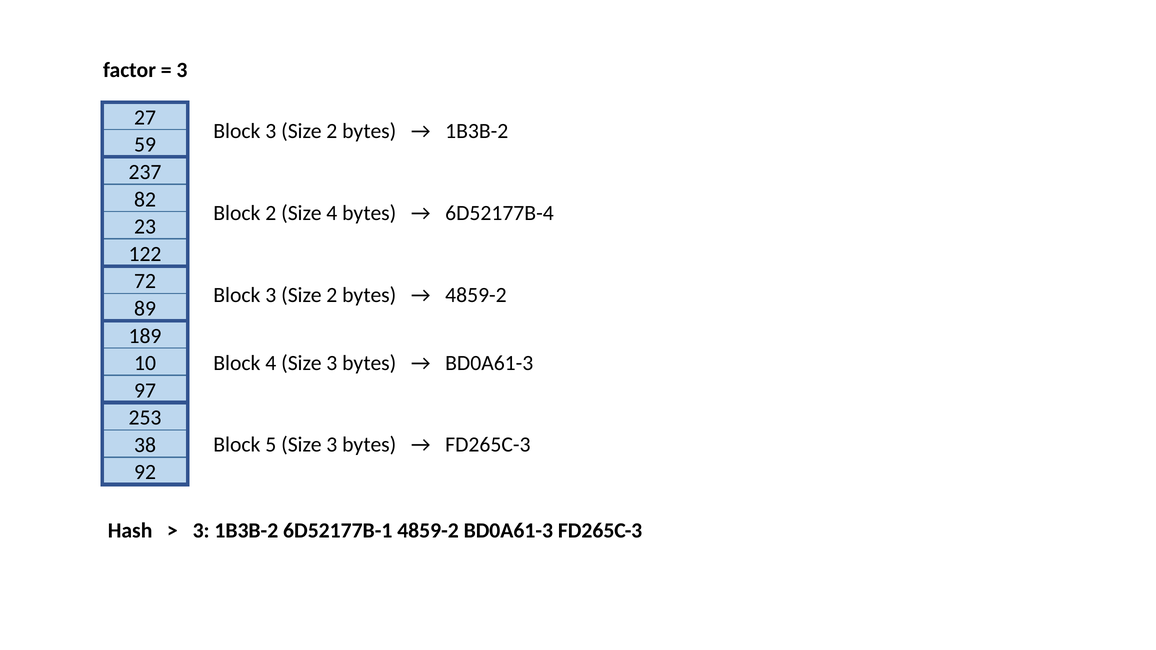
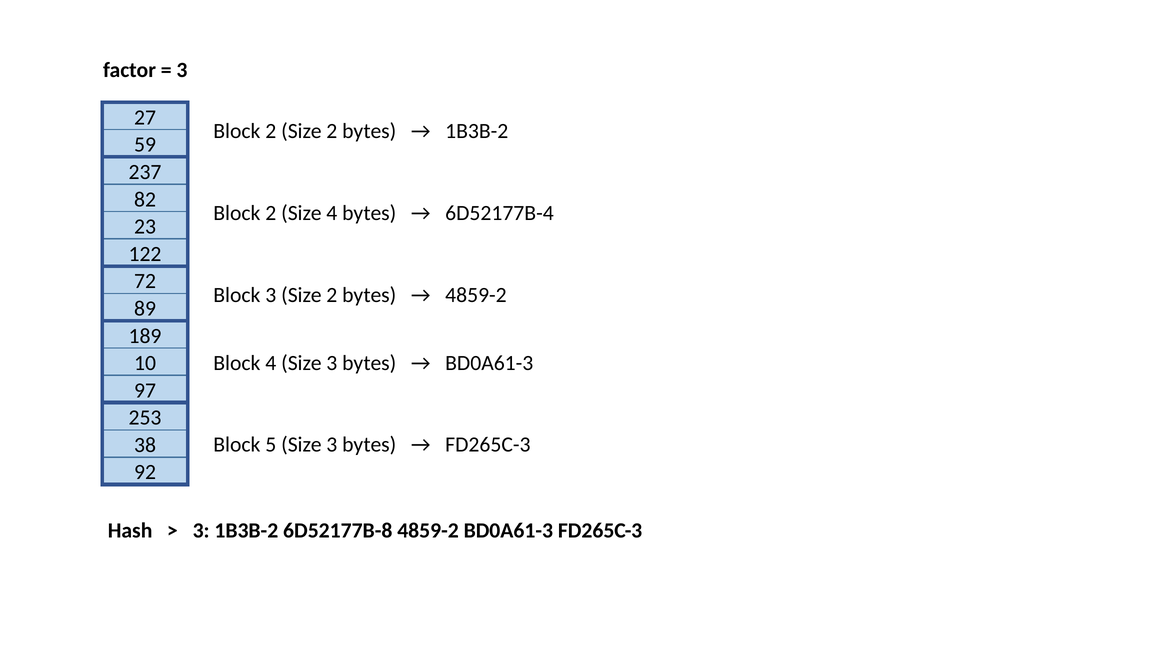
3 at (271, 131): 3 -> 2
6D52177B-1: 6D52177B-1 -> 6D52177B-8
